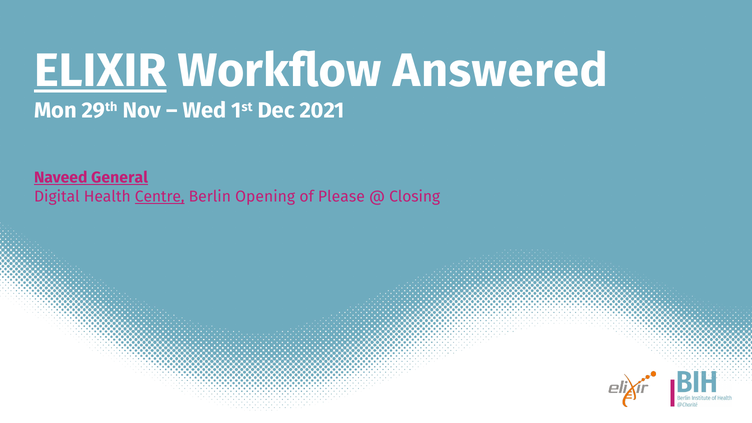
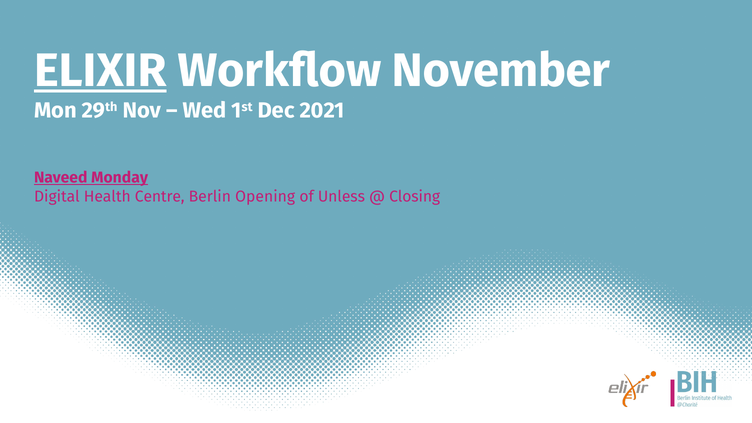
Answered: Answered -> November
General: General -> Monday
Centre underline: present -> none
Please: Please -> Unless
